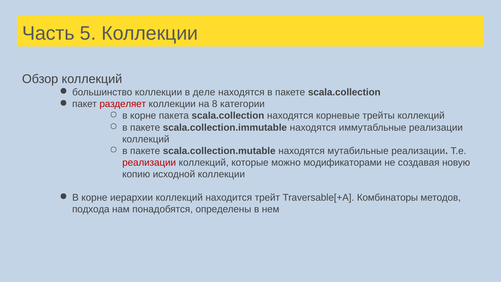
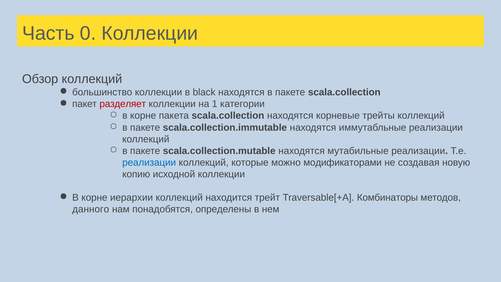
5: 5 -> 0
деле: деле -> black
8: 8 -> 1
реализации at (149, 162) colour: red -> blue
подхода: подхода -> данного
